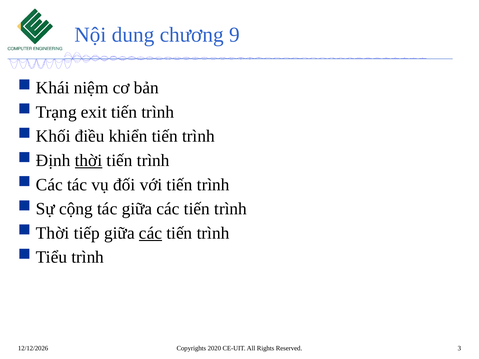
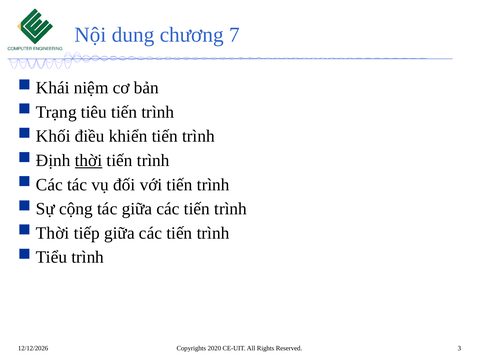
9: 9 -> 7
exit: exit -> tiêu
các at (151, 233) underline: present -> none
